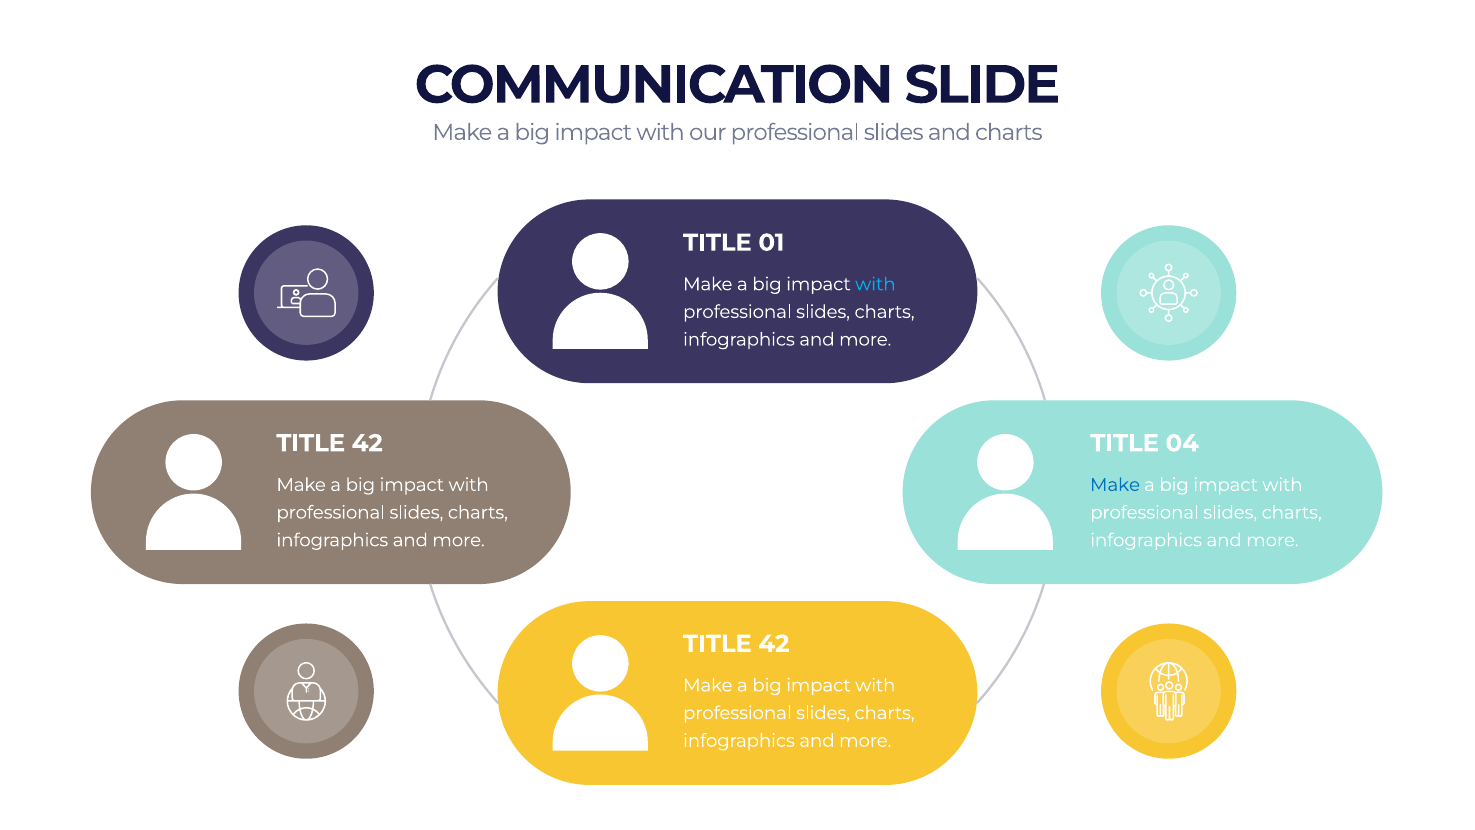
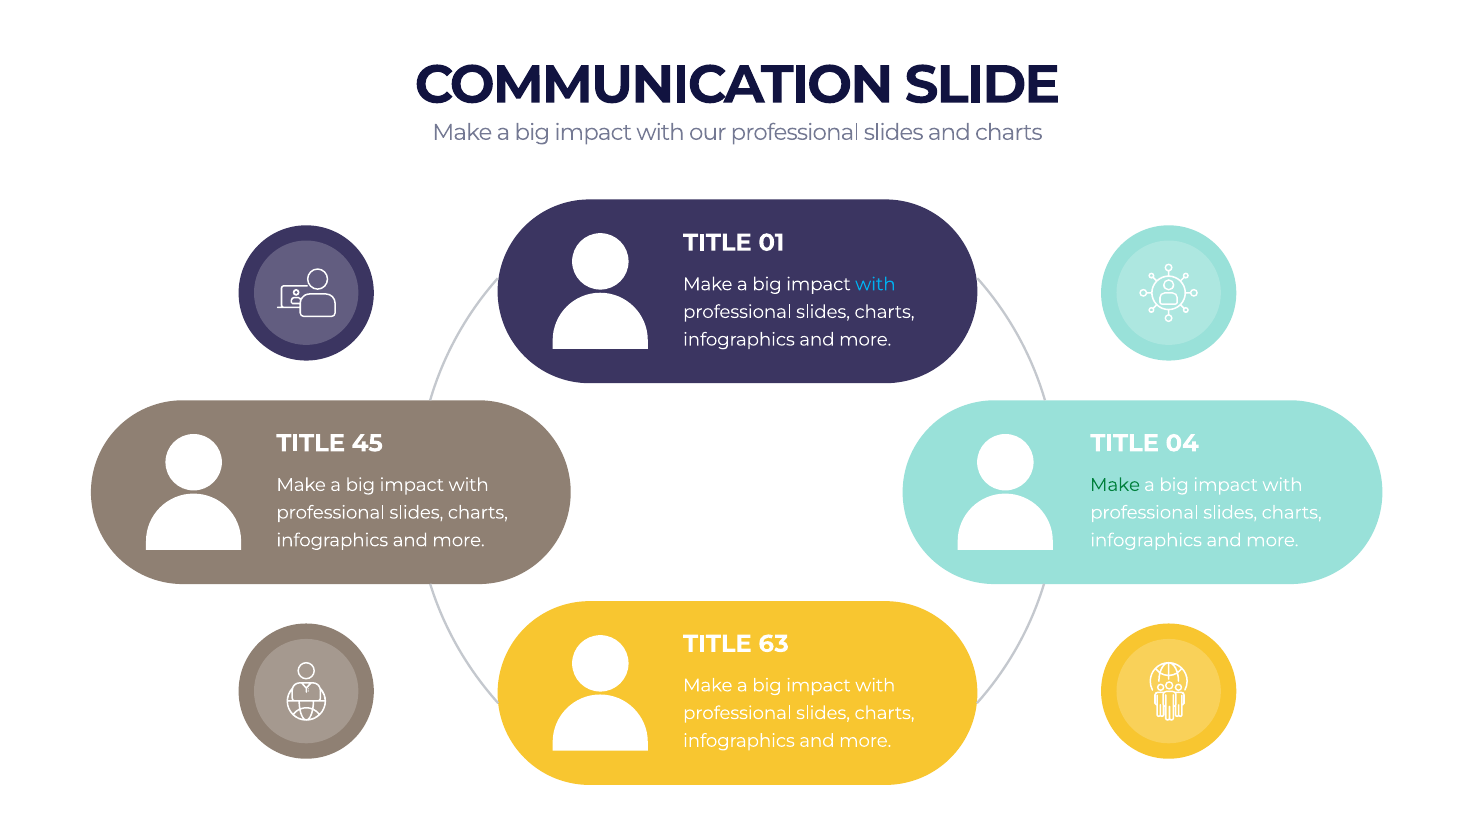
42 at (367, 443): 42 -> 45
Make at (1115, 485) colour: blue -> green
42 at (774, 644): 42 -> 63
